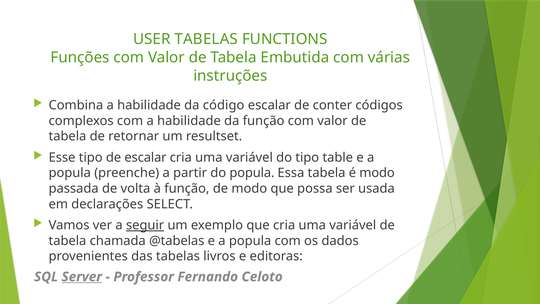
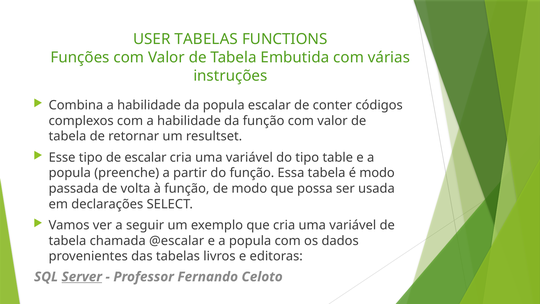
da código: código -> popula
do popula: popula -> função
seguir underline: present -> none
@tabelas: @tabelas -> @escalar
